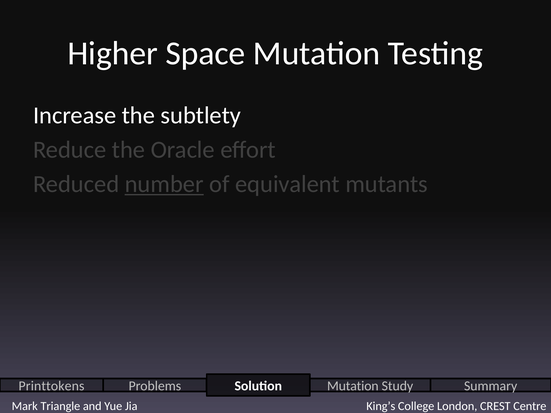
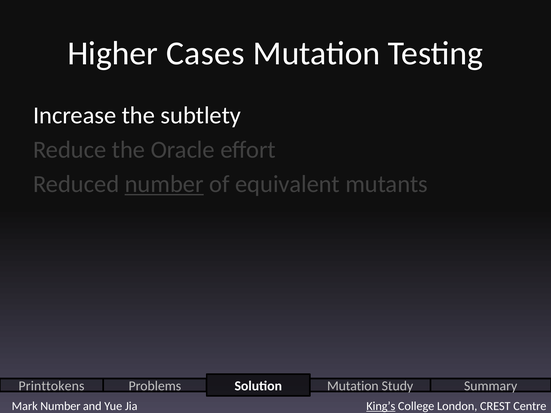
Space: Space -> Cases
Mark Triangle: Triangle -> Number
King’s underline: none -> present
